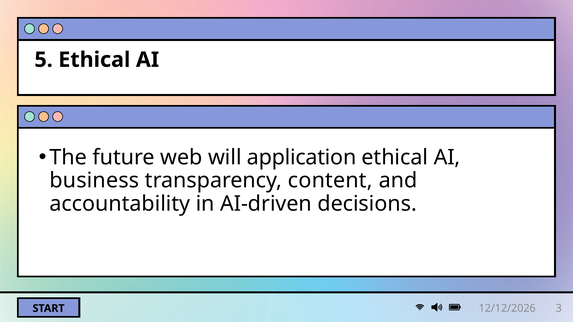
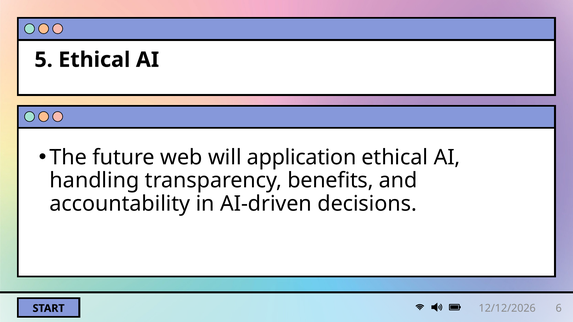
business: business -> handling
content: content -> benefits
3: 3 -> 6
